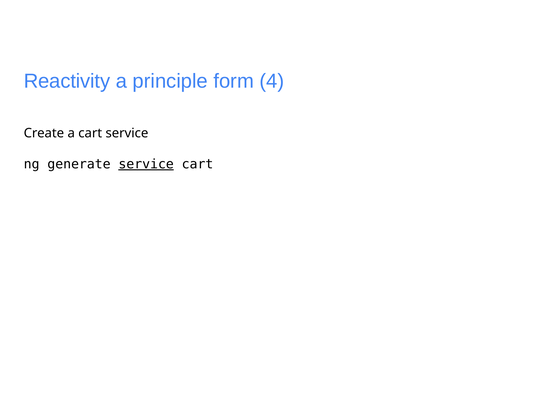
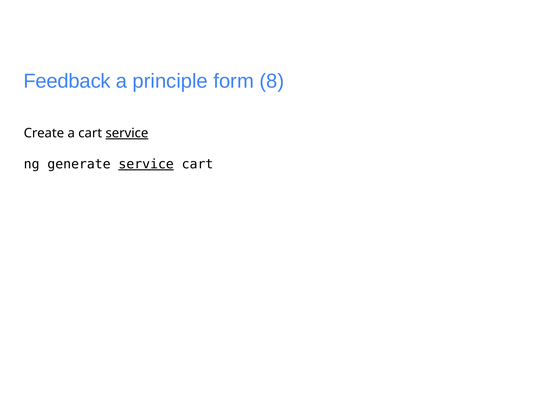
Reactivity: Reactivity -> Feedback
4: 4 -> 8
service at (127, 133) underline: none -> present
